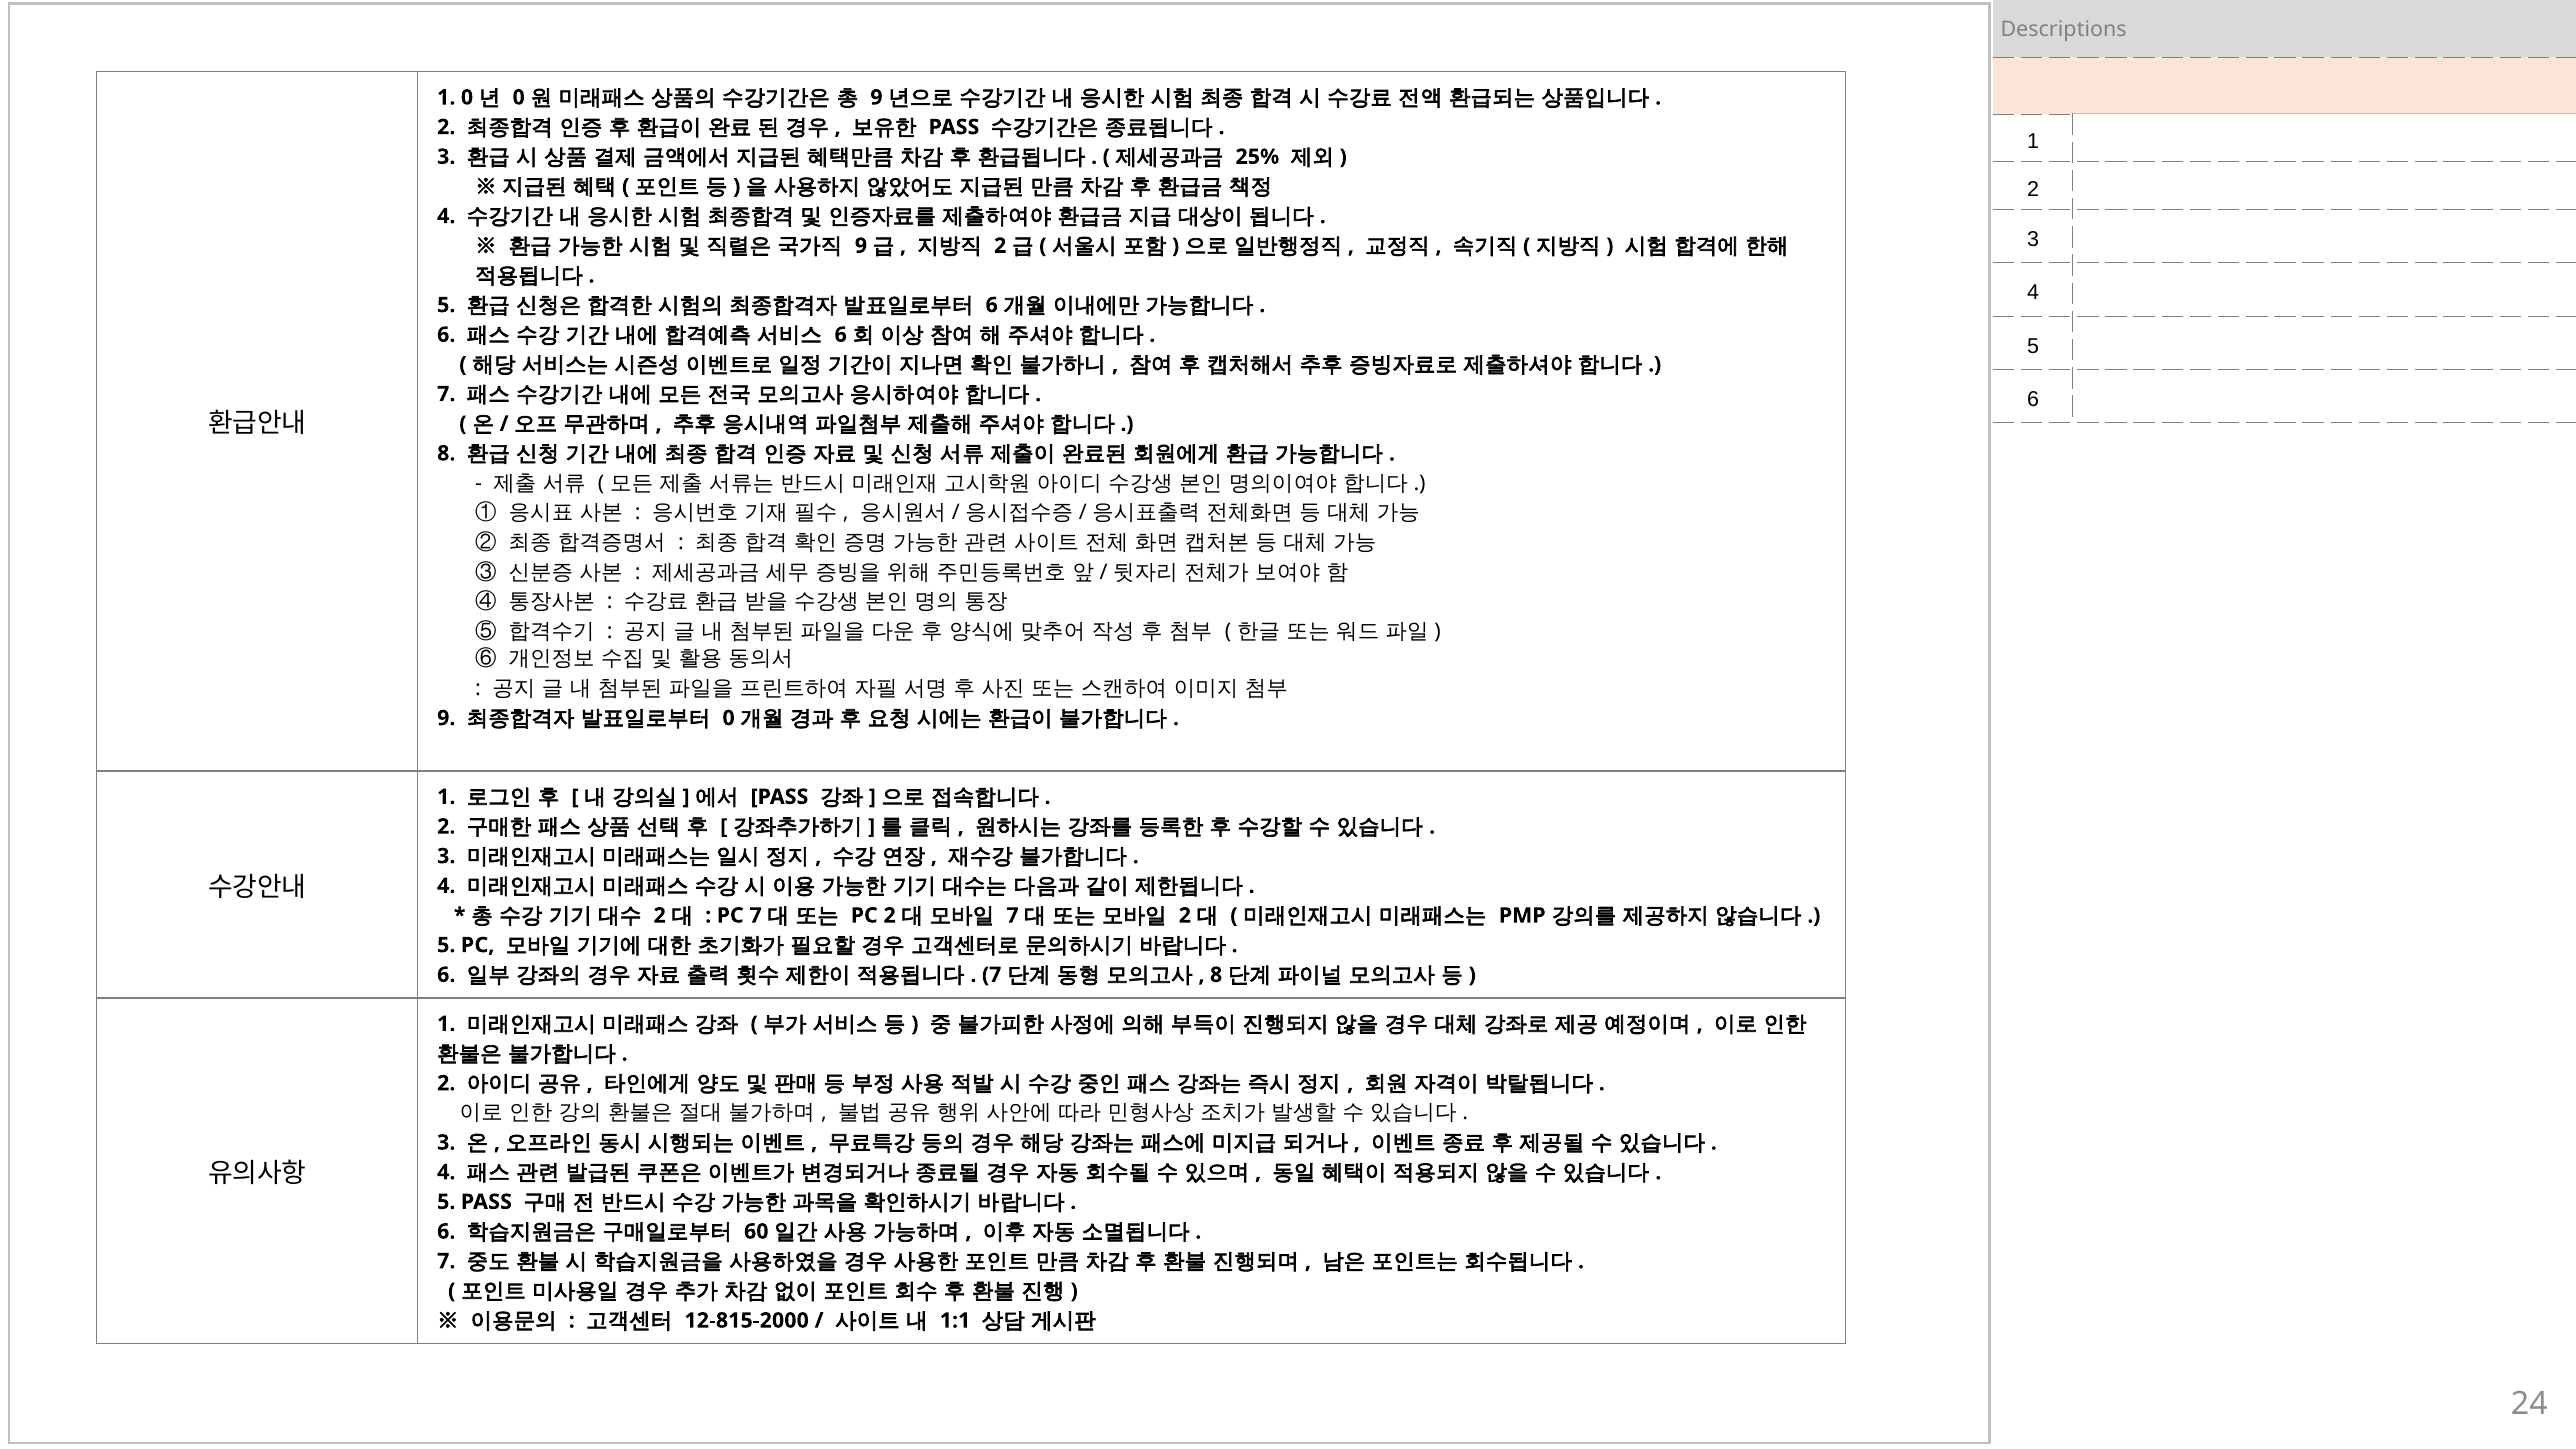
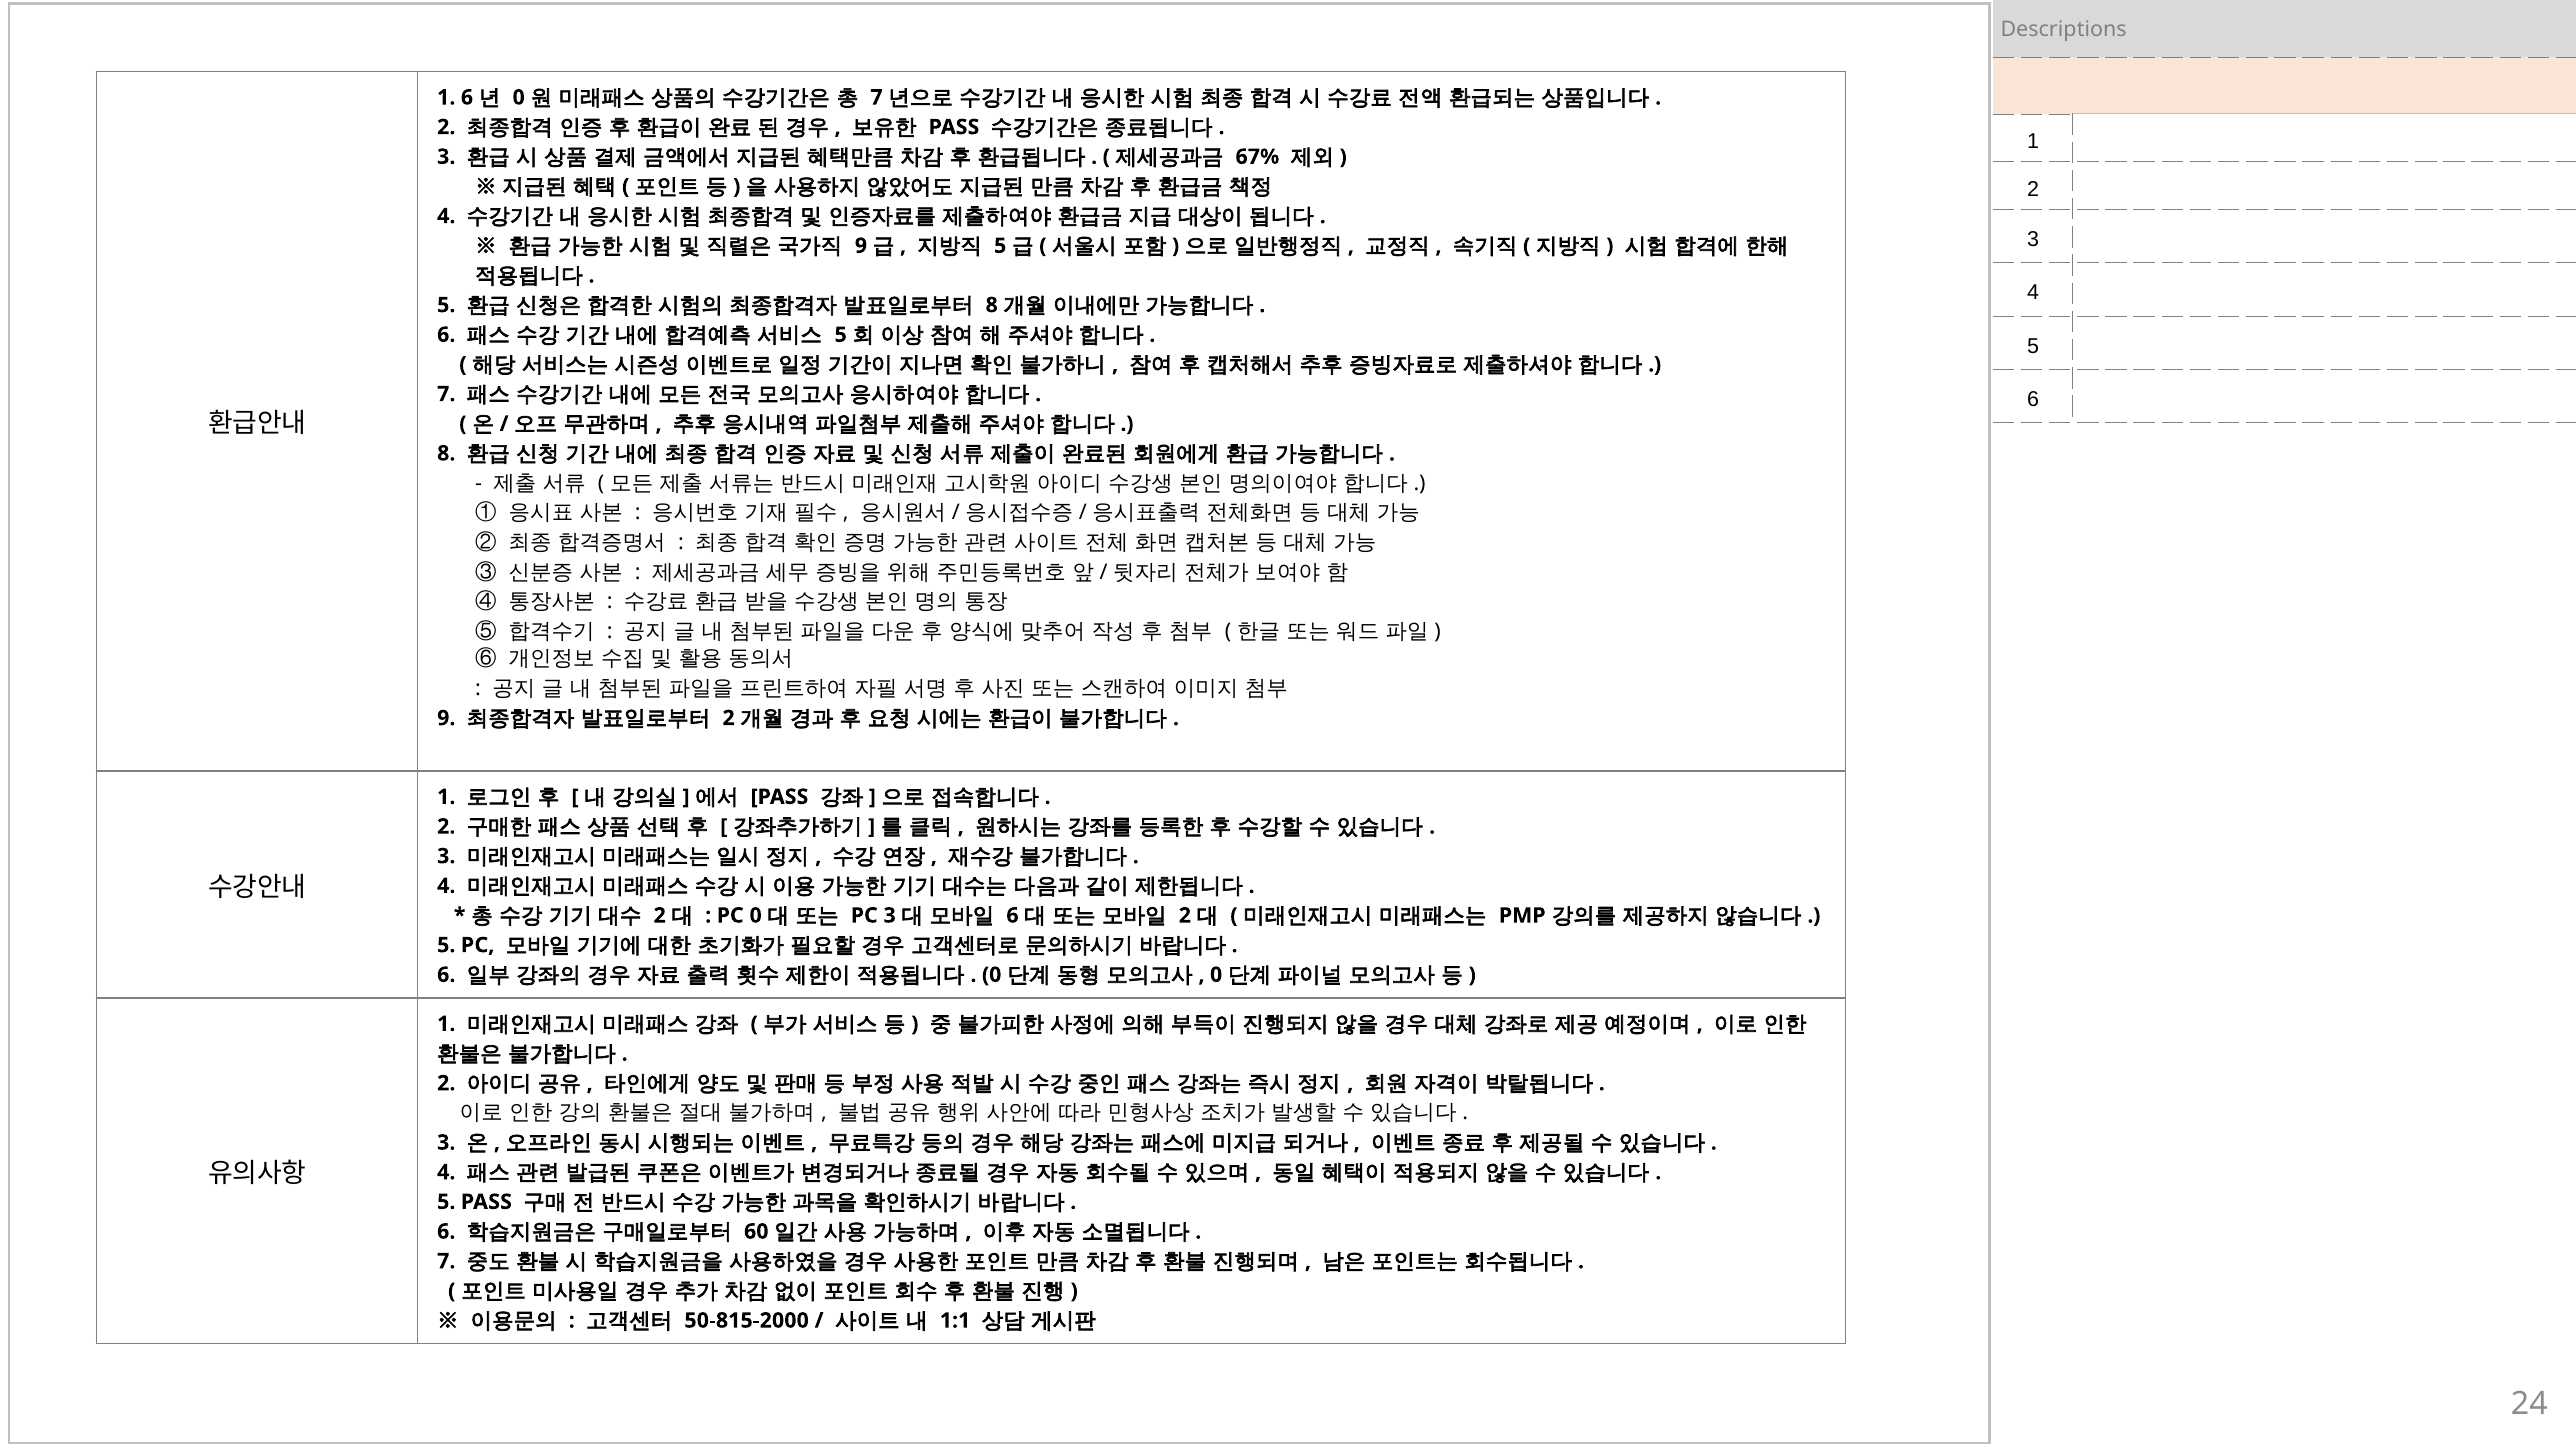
1 0: 0 -> 6
9 at (876, 97): 9 -> 7
25%: 25% -> 67%
2 at (1000, 246): 2 -> 5
6 at (992, 305): 6 -> 8
6 at (841, 335): 6 -> 5
0 at (729, 718): 0 -> 2
PC 7: 7 -> 0
PC 2: 2 -> 3
7 at (1013, 915): 7 -> 6
7 at (992, 975): 7 -> 0
8 at (1216, 975): 8 -> 0
12-815-2000: 12-815-2000 -> 50-815-2000
